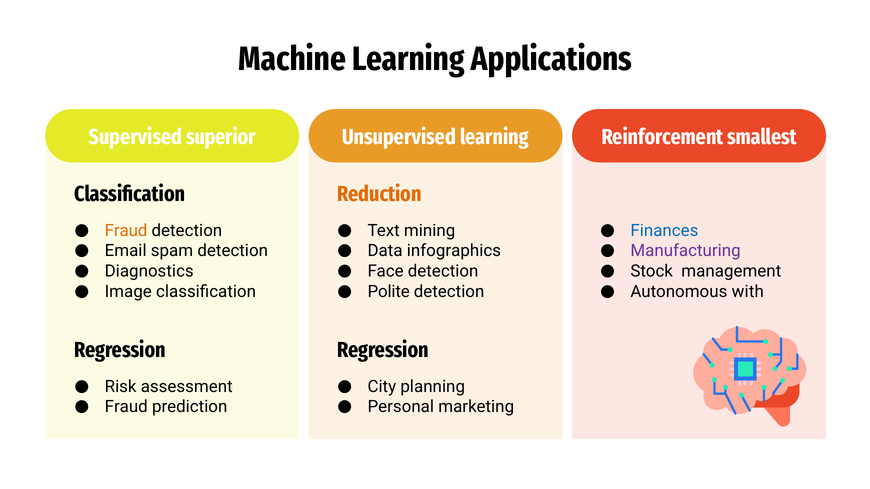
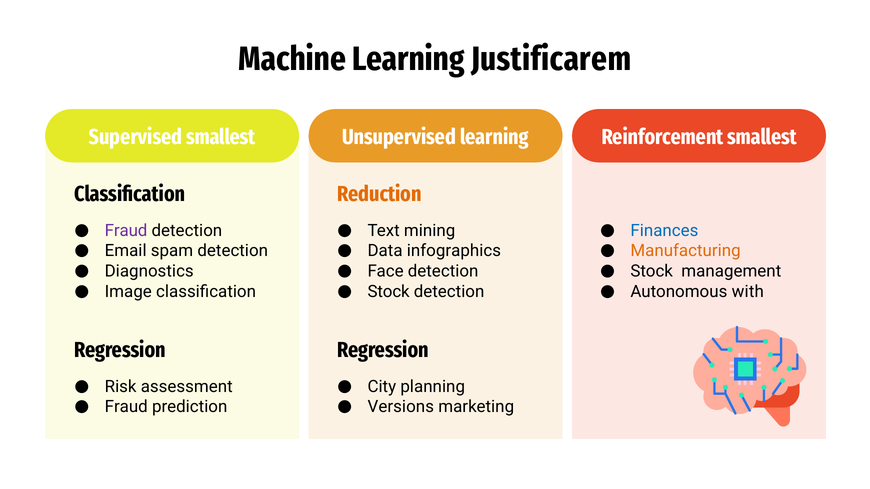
Applications: Applications -> Justificarem
Supervised superior: superior -> smallest
Fraud at (126, 231) colour: orange -> purple
Manufacturing colour: purple -> orange
Polite at (389, 292): Polite -> Stock
Personal: Personal -> Versions
